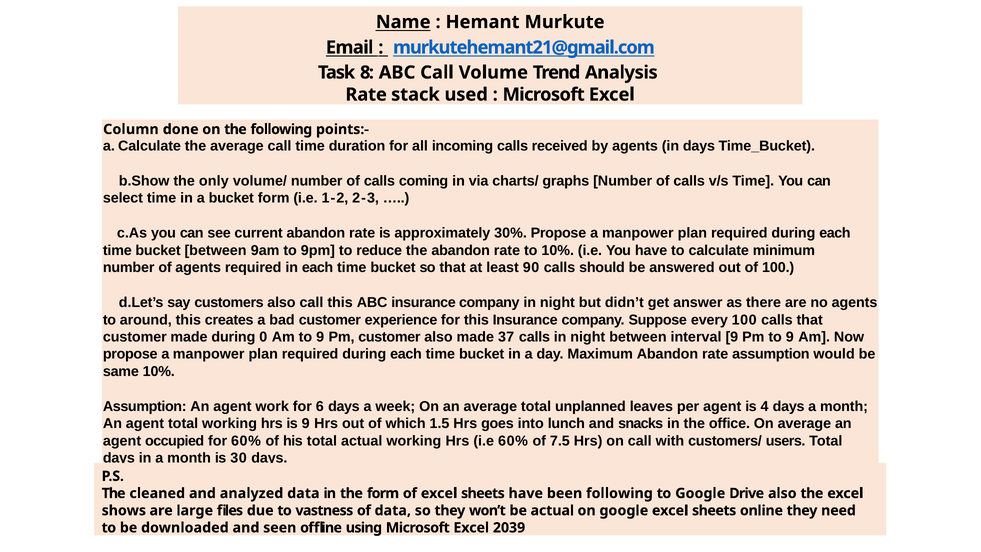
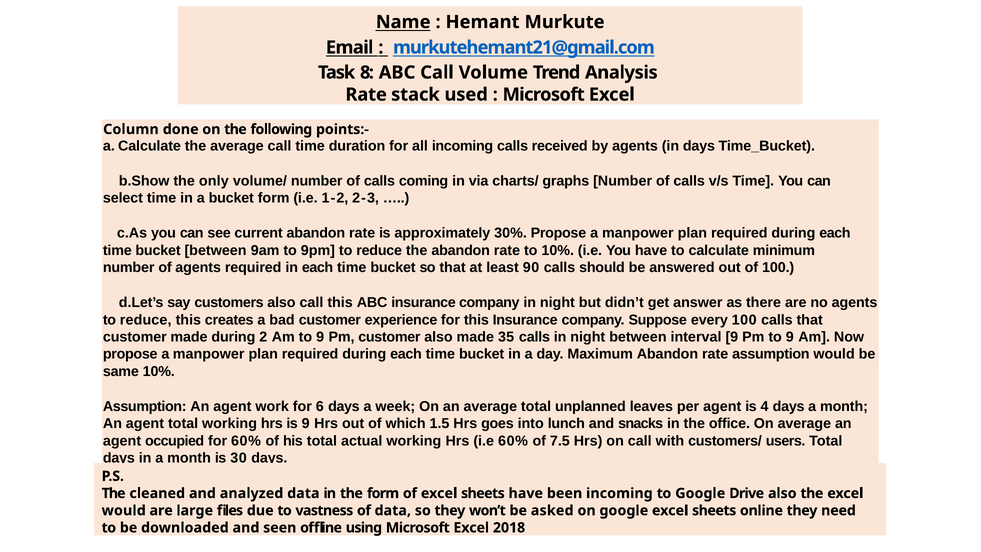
around at (146, 320): around -> reduce
0: 0 -> 2
37: 37 -> 35
been following: following -> incoming
shows at (124, 510): shows -> would
be actual: actual -> asked
2039: 2039 -> 2018
